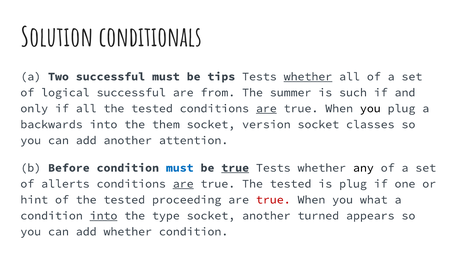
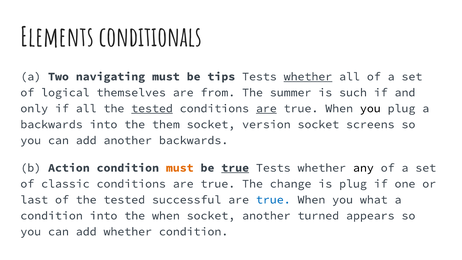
Solution: Solution -> Elements
Two successful: successful -> navigating
logical successful: successful -> themselves
tested at (152, 108) underline: none -> present
classes: classes -> screens
another attention: attention -> backwards
Before: Before -> Action
must at (180, 168) colour: blue -> orange
allerts: allerts -> classic
are at (183, 184) underline: present -> none
true The tested: tested -> change
hint: hint -> last
proceeding: proceeding -> successful
true at (273, 200) colour: red -> blue
into at (104, 216) underline: present -> none
the type: type -> when
